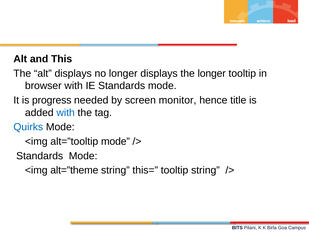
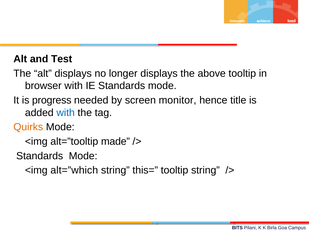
This: This -> Test
the longer: longer -> above
Quirks colour: blue -> orange
alt=”tooltip mode: mode -> made
alt=”theme: alt=”theme -> alt=”which
